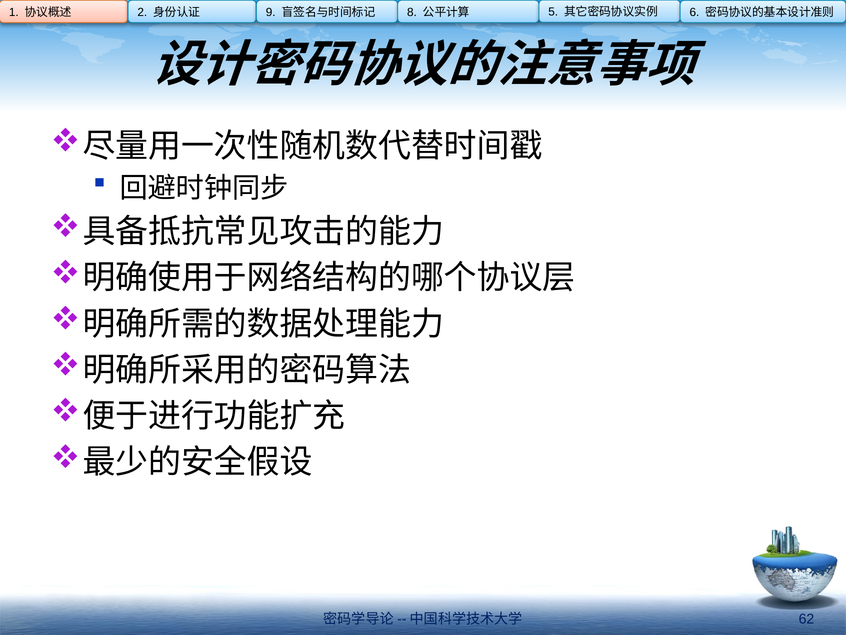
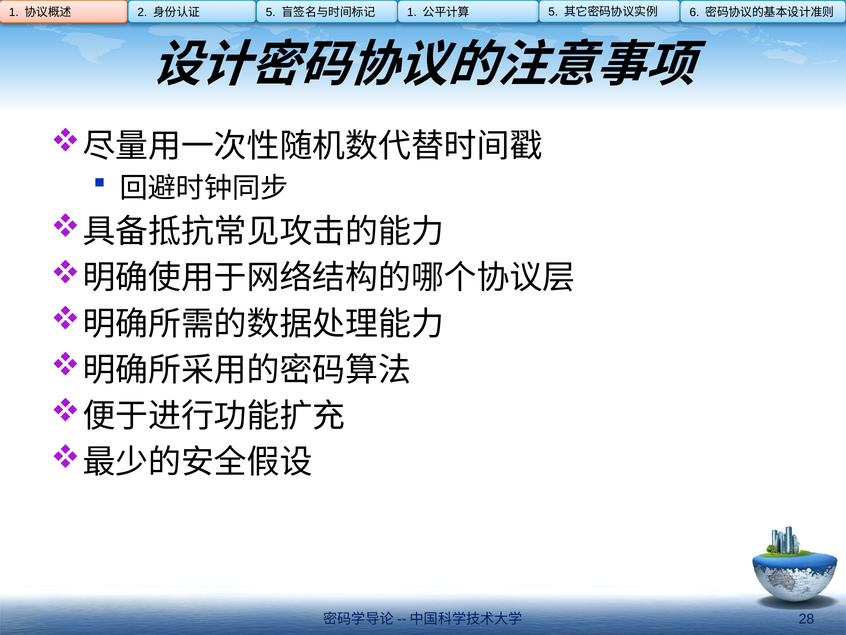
9 at (271, 12): 9 -> 5
8 at (412, 12): 8 -> 1
62: 62 -> 28
